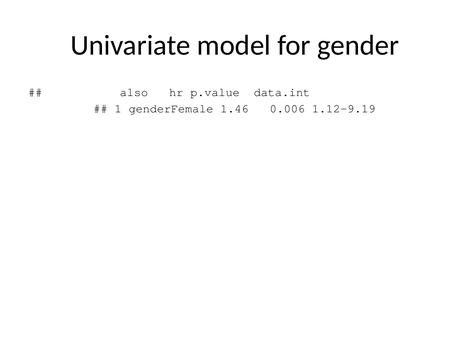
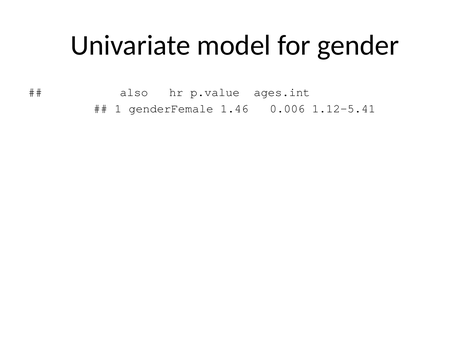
data.int: data.int -> ages.int
1.12-9.19: 1.12-9.19 -> 1.12-5.41
